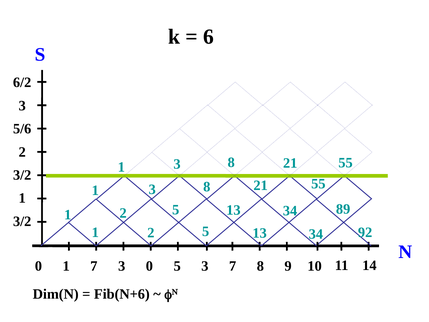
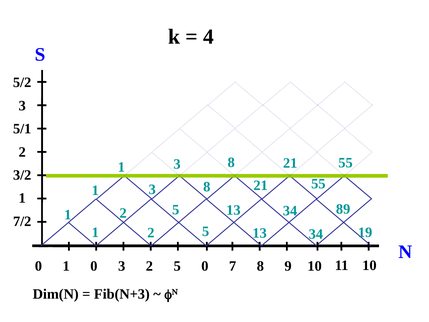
6: 6 -> 4
6/2: 6/2 -> 5/2
5/6: 5/6 -> 5/1
3/2 at (22, 221): 3/2 -> 7/2
92: 92 -> 19
1 7: 7 -> 0
0 at (149, 266): 0 -> 2
3 at (205, 266): 3 -> 0
11 14: 14 -> 10
Fib(N+6: Fib(N+6 -> Fib(N+3
